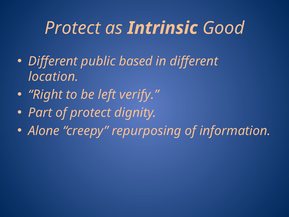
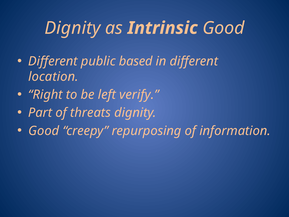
Protect at (72, 28): Protect -> Dignity
of protect: protect -> threats
Alone at (44, 131): Alone -> Good
